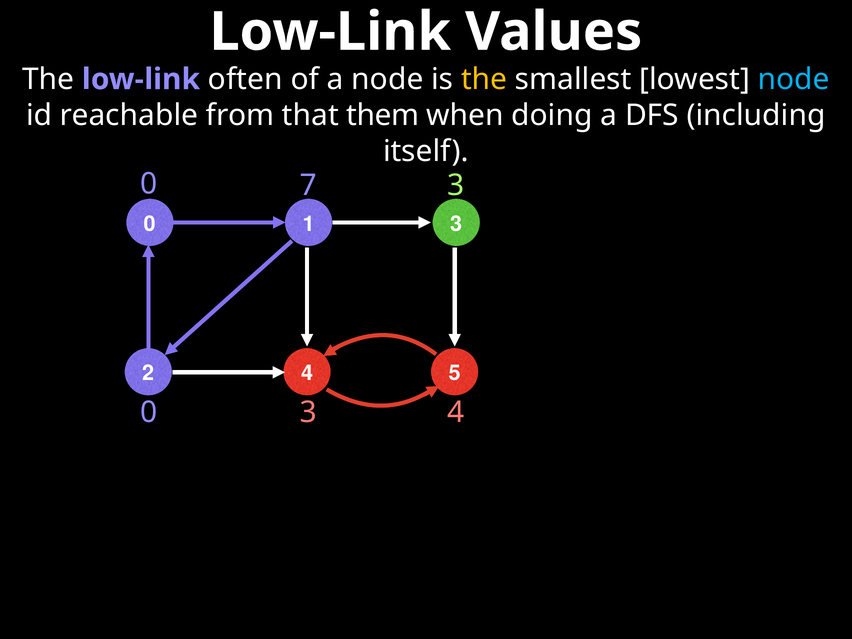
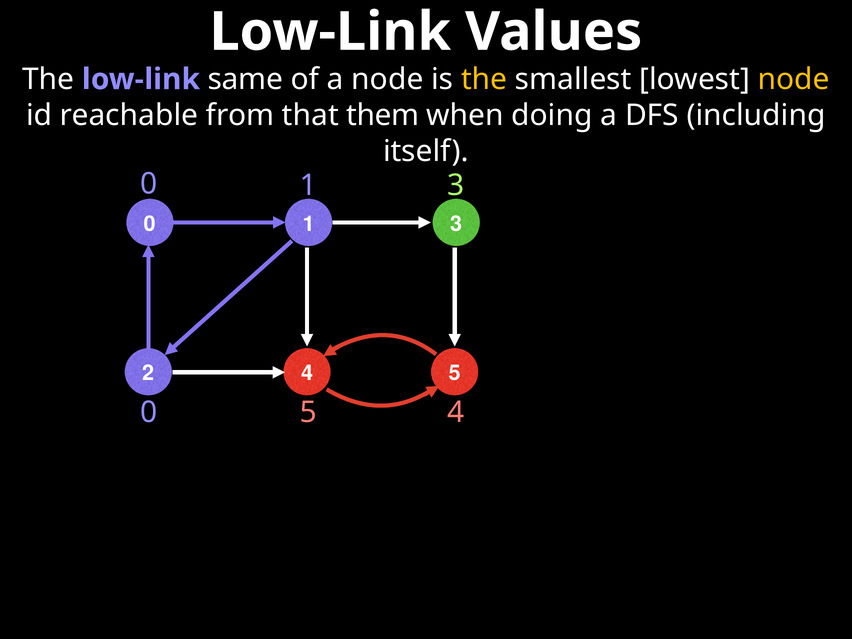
often: often -> same
node at (794, 79) colour: light blue -> yellow
0 7: 7 -> 1
3 at (308, 412): 3 -> 5
